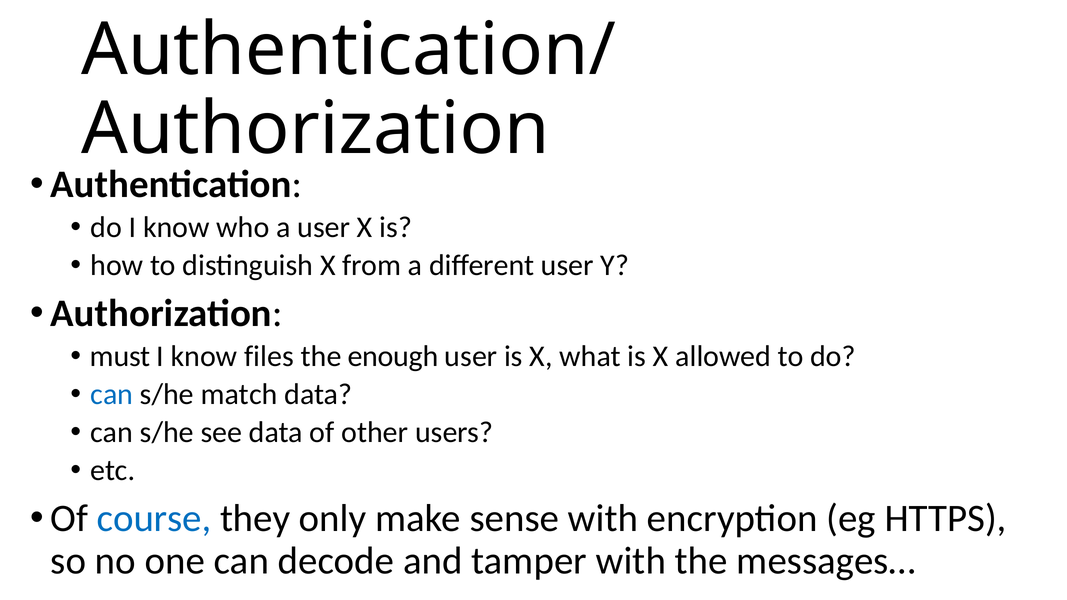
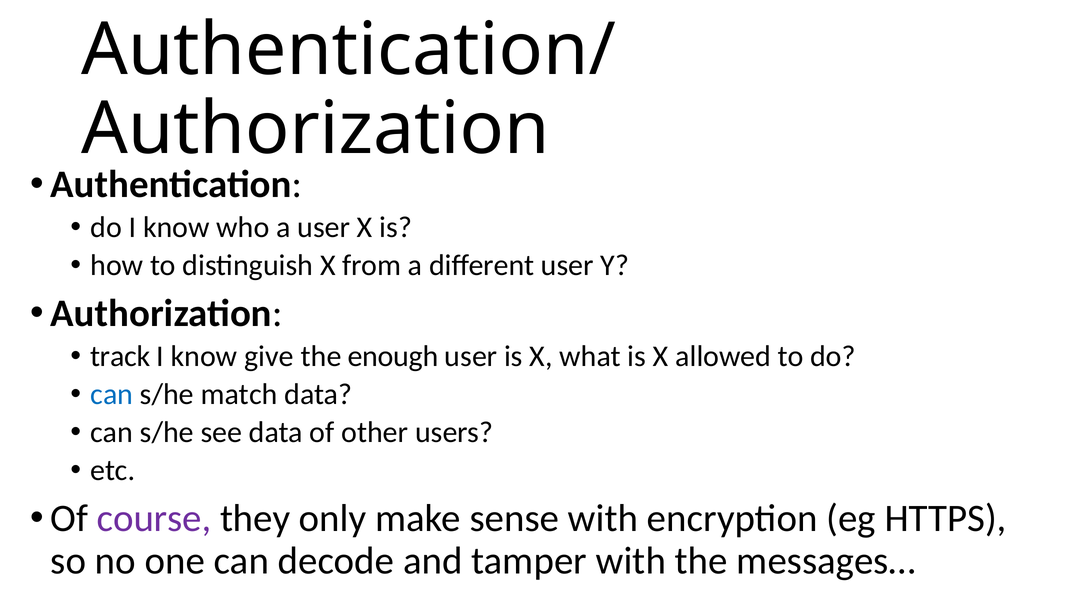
must: must -> track
files: files -> give
course colour: blue -> purple
